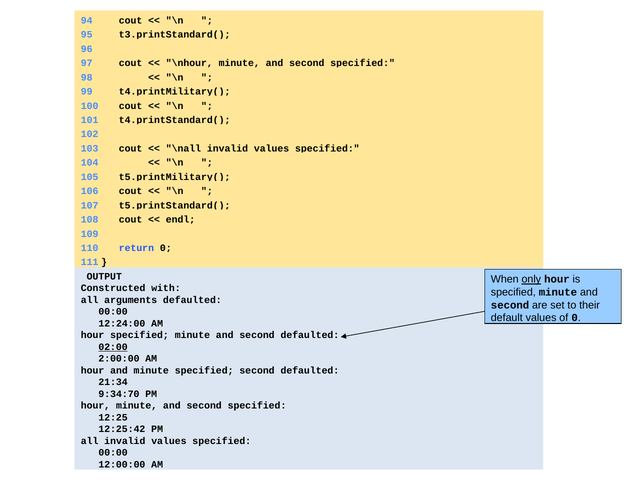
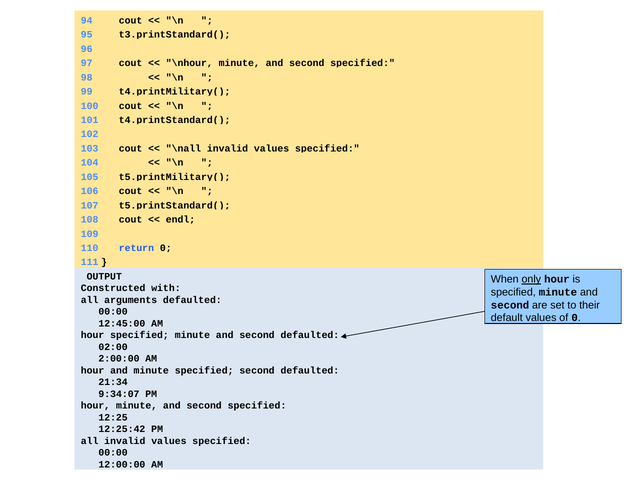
12:24:00: 12:24:00 -> 12:45:00
02:00 underline: present -> none
9:34:70: 9:34:70 -> 9:34:07
